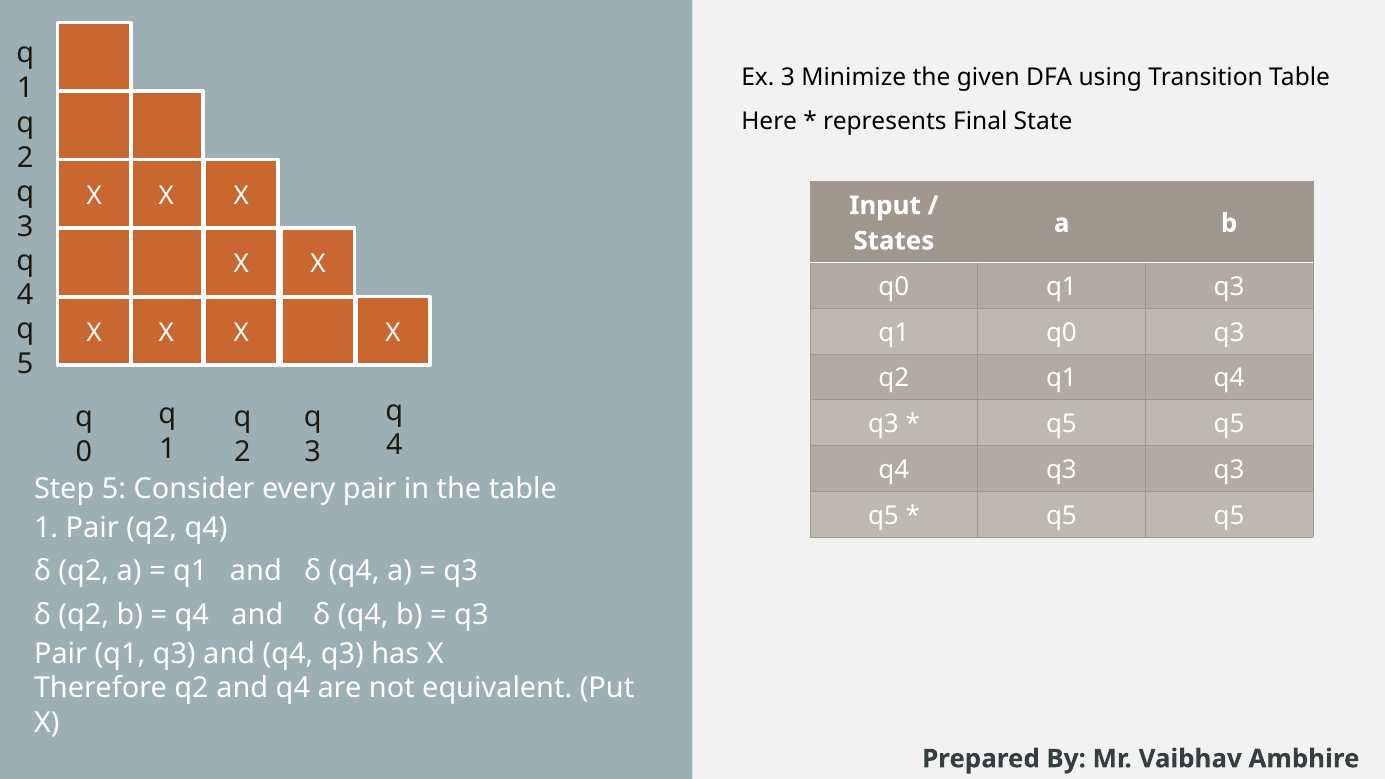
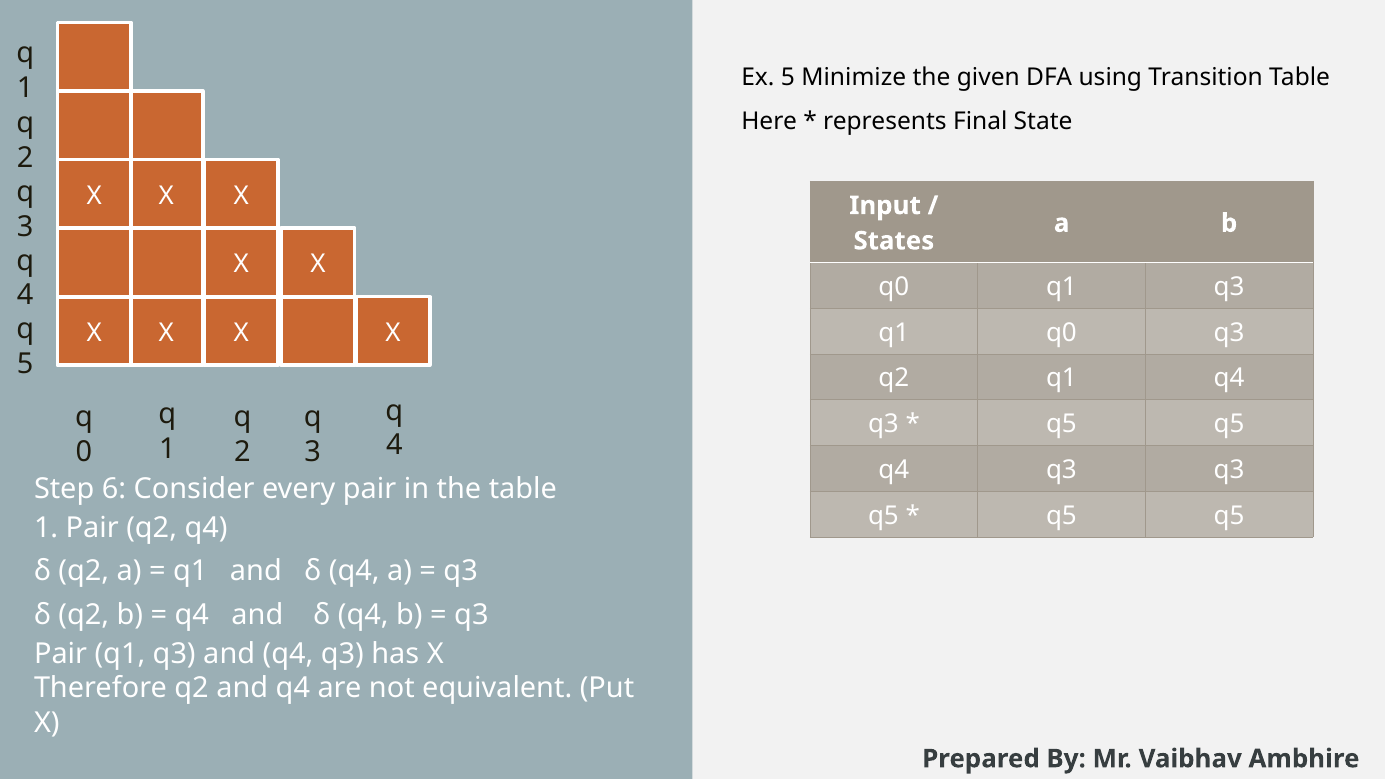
Ex 3: 3 -> 5
Step 5: 5 -> 6
